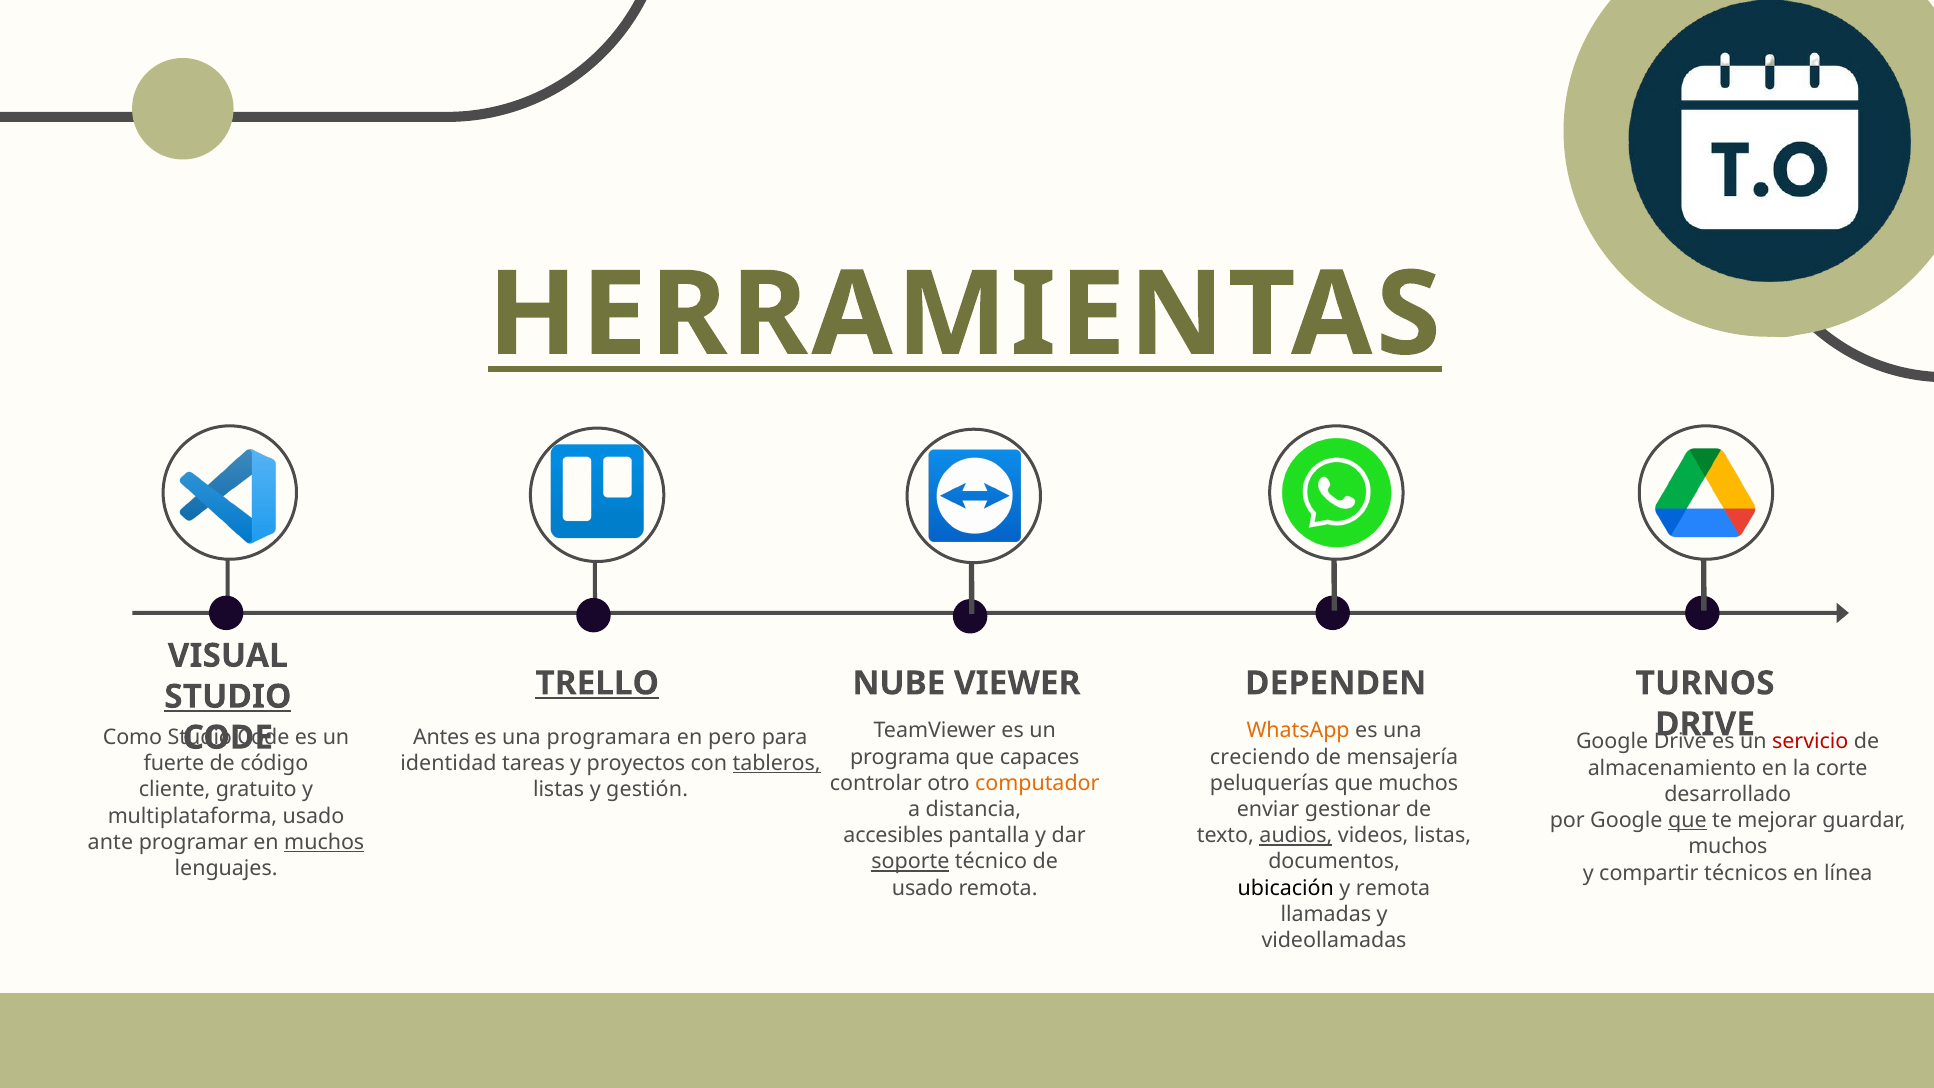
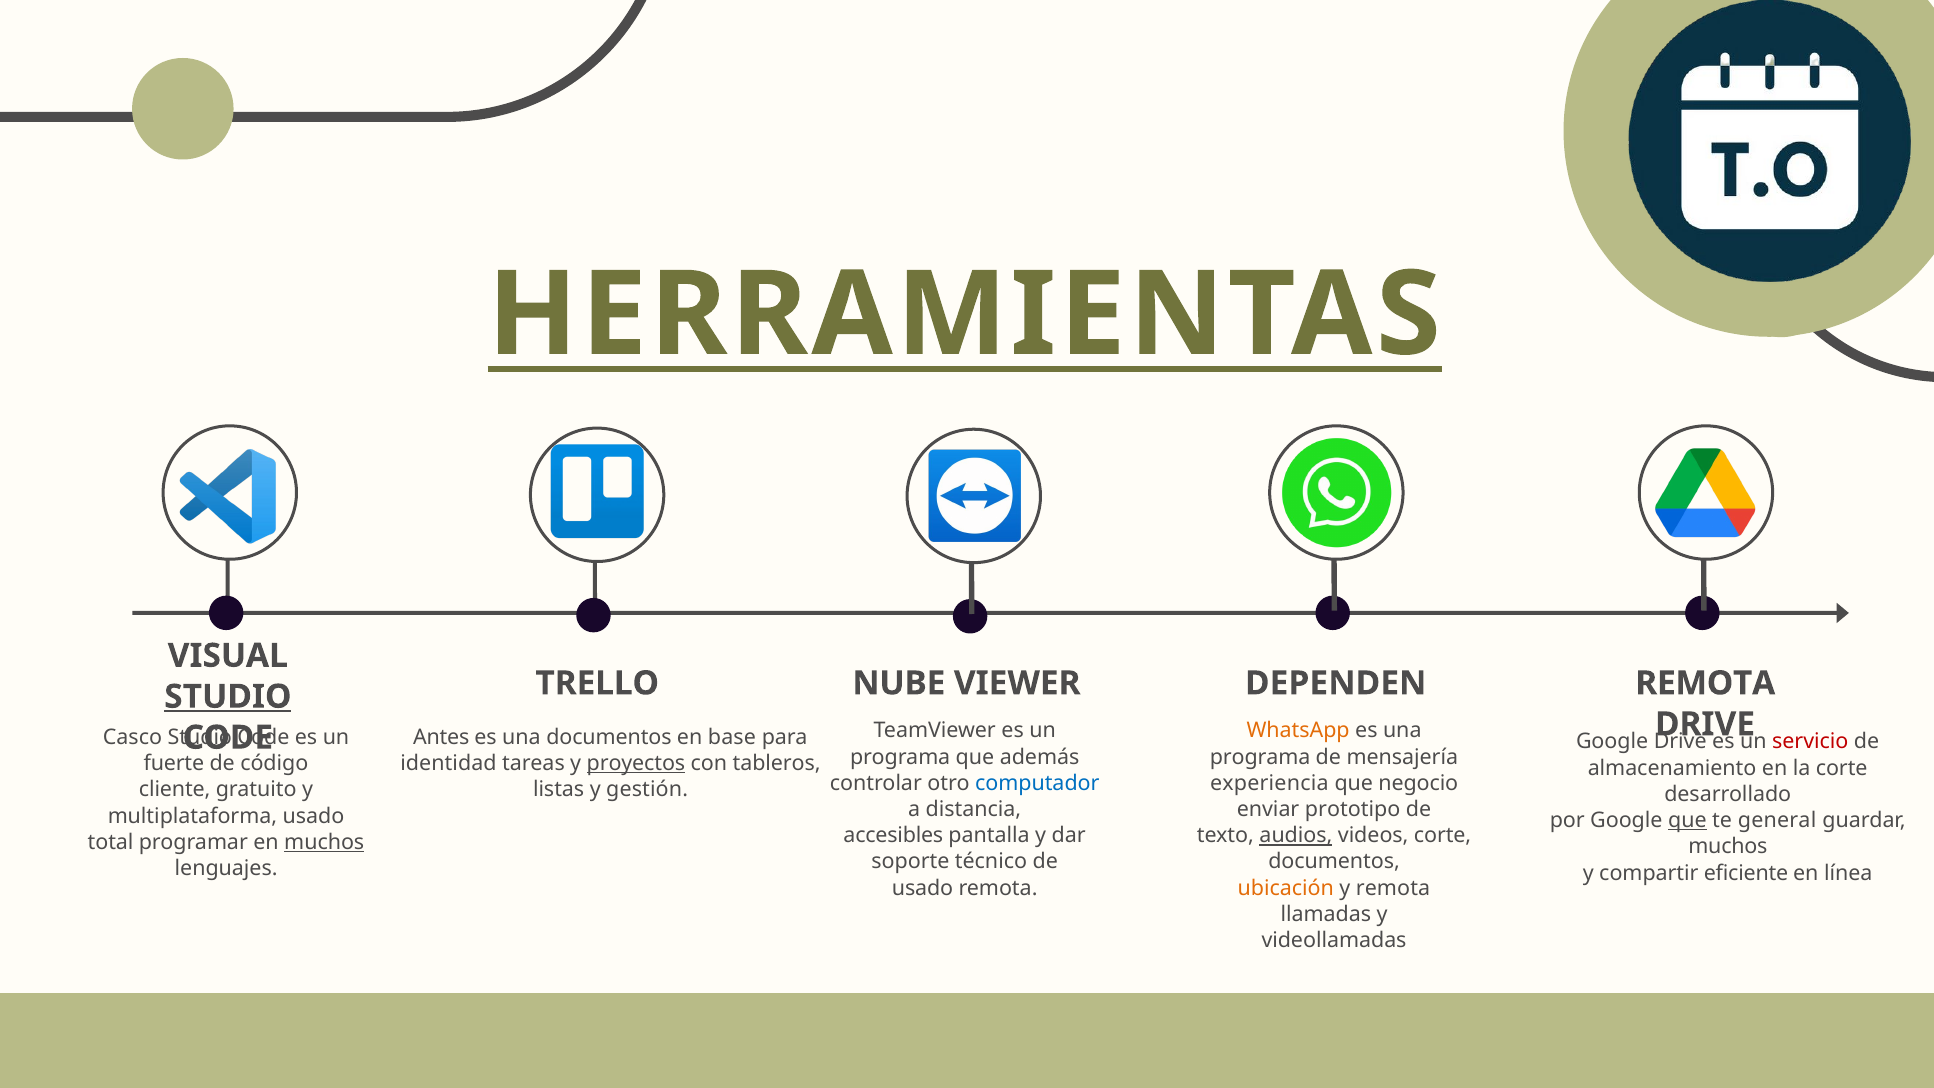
TRELLO underline: present -> none
TURNOS at (1705, 683): TURNOS -> REMOTA
Como: Como -> Casco
una programara: programara -> documentos
pero: pero -> base
capaces: capaces -> además
creciendo at (1260, 757): creciendo -> programa
proyectos underline: none -> present
tableros underline: present -> none
computador colour: orange -> blue
peluquerías: peluquerías -> experiencia
que muchos: muchos -> negocio
gestionar: gestionar -> prototipo
mejorar: mejorar -> general
videos listas: listas -> corte
ante: ante -> total
soporte underline: present -> none
técnicos: técnicos -> eficiente
ubicación colour: black -> orange
